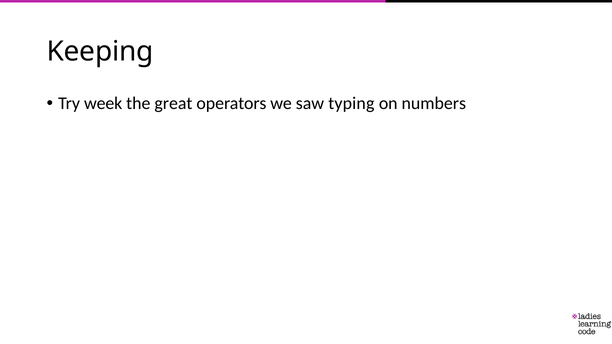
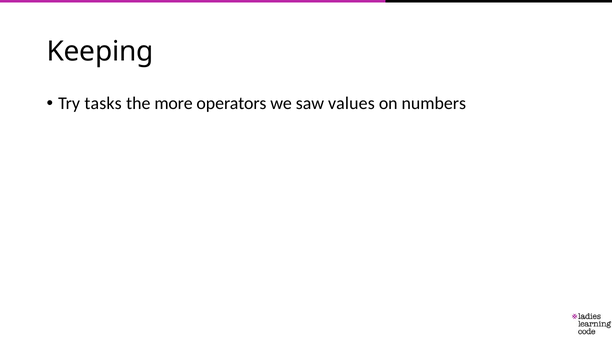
week: week -> tasks
great: great -> more
typing: typing -> values
